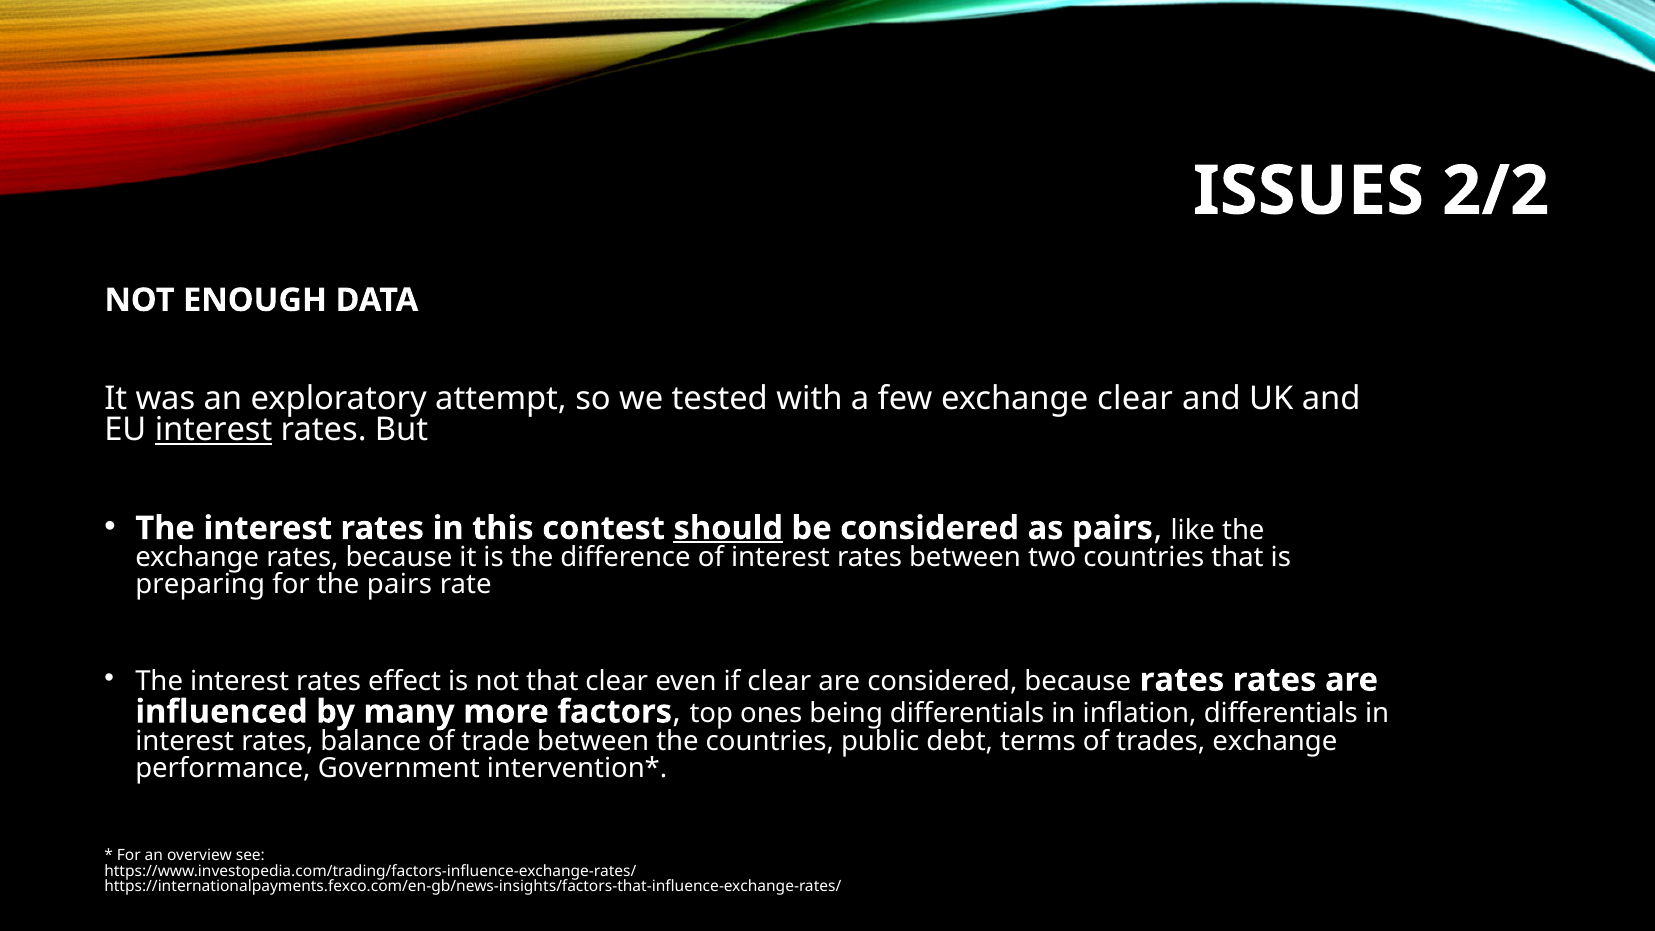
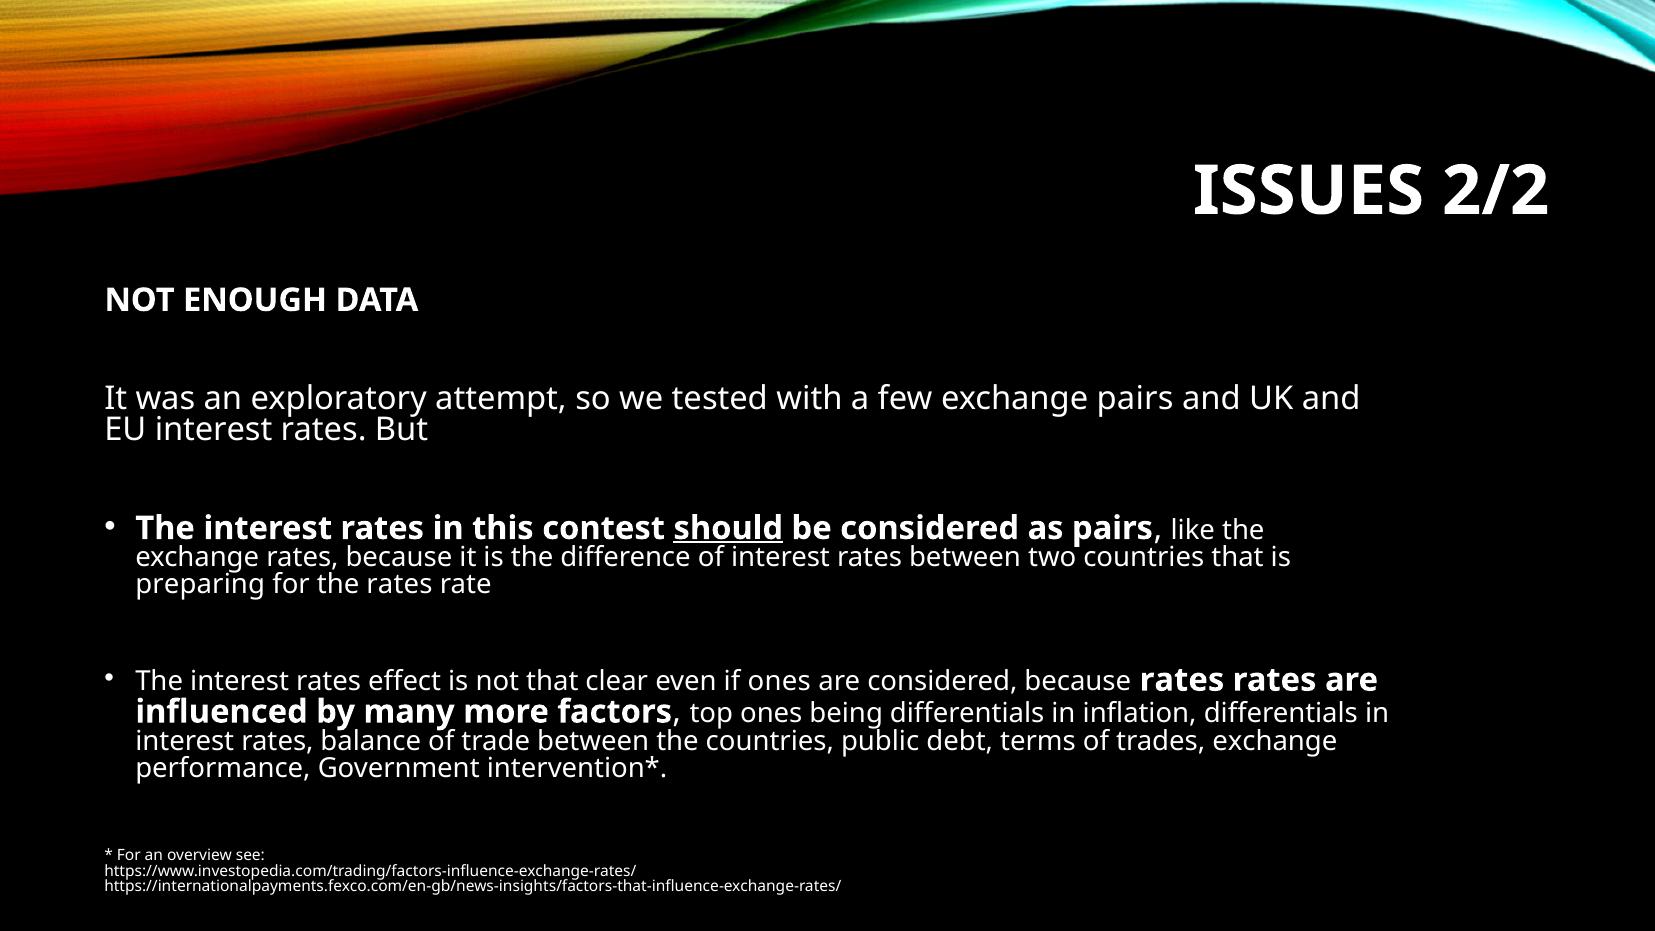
exchange clear: clear -> pairs
interest at (214, 430) underline: present -> none
the pairs: pairs -> rates
if clear: clear -> ones
